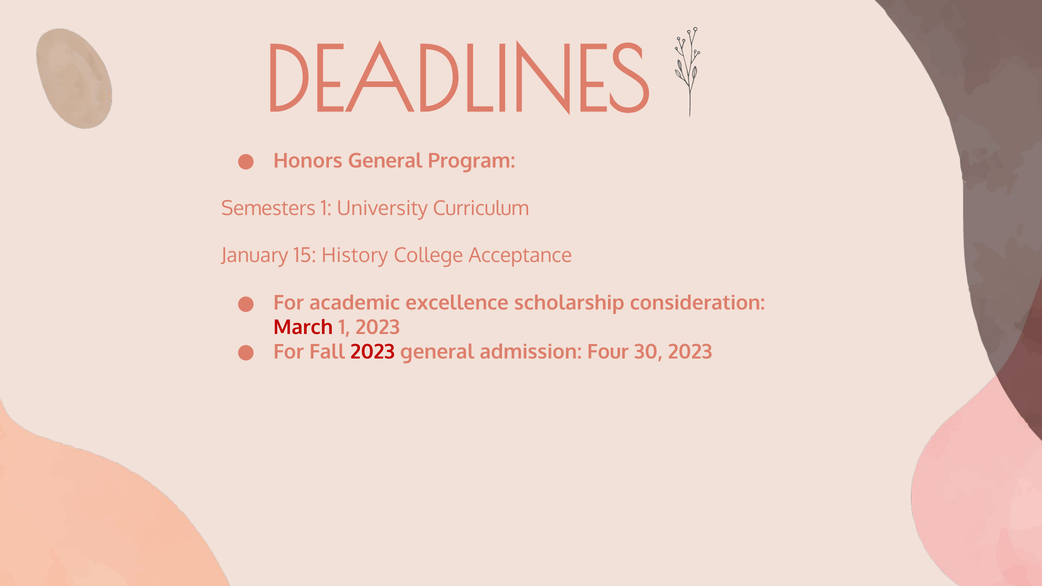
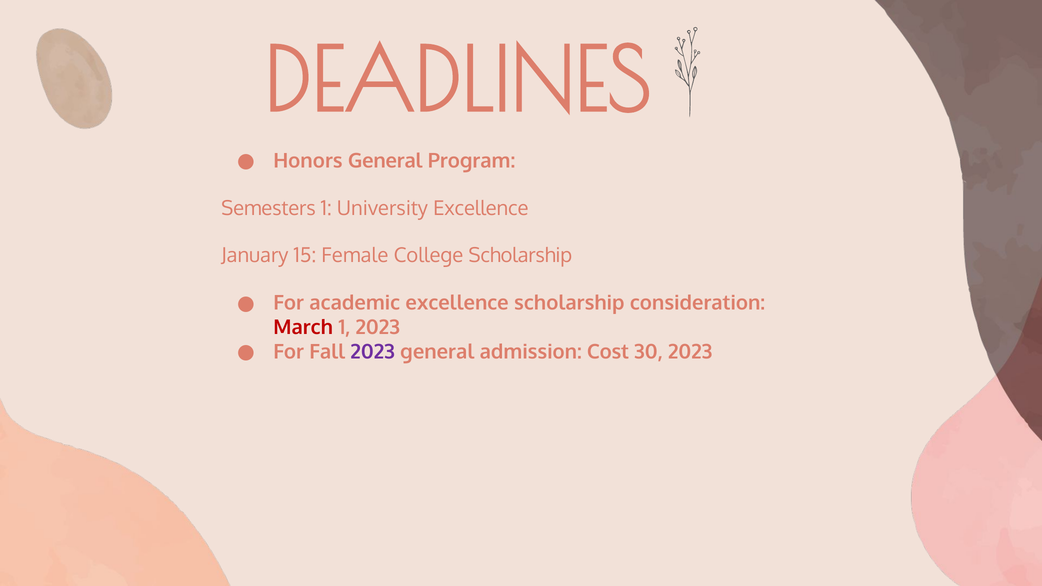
University Curriculum: Curriculum -> Excellence
History: History -> Female
College Acceptance: Acceptance -> Scholarship
2023 at (373, 352) colour: red -> purple
Four: Four -> Cost
